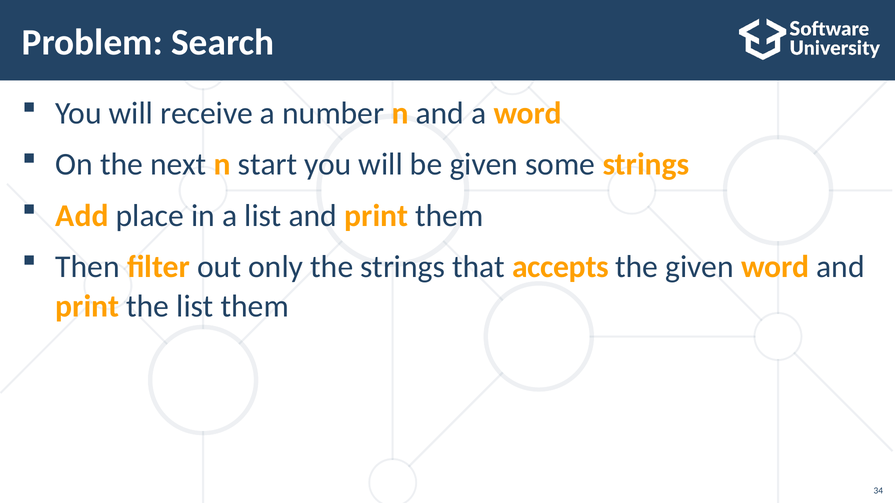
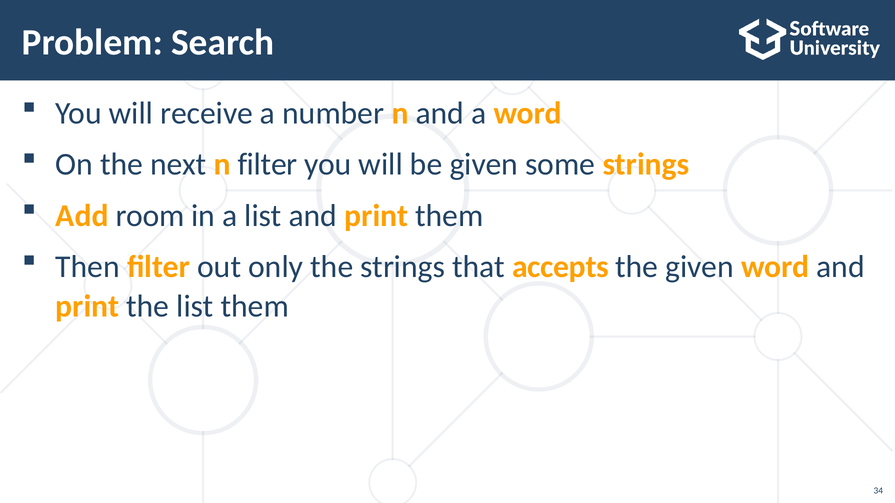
n start: start -> filter
place: place -> room
